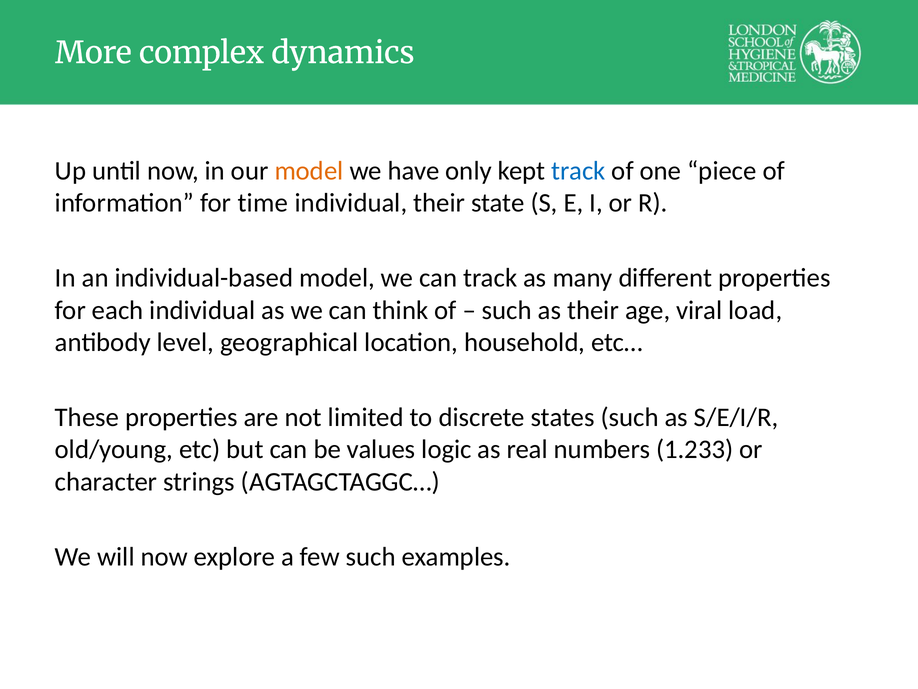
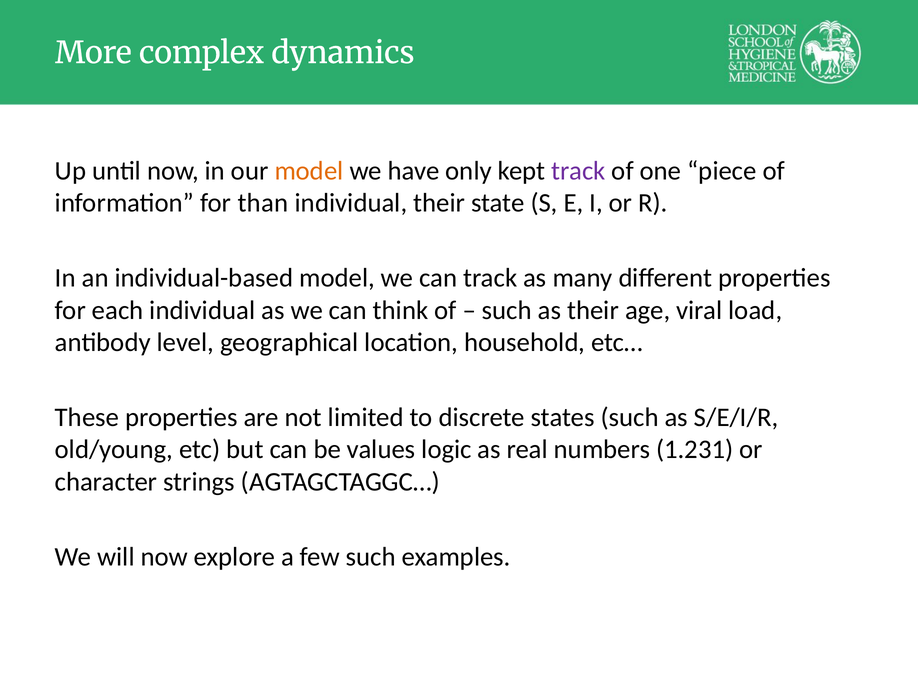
track at (578, 171) colour: blue -> purple
time: time -> than
1.233: 1.233 -> 1.231
